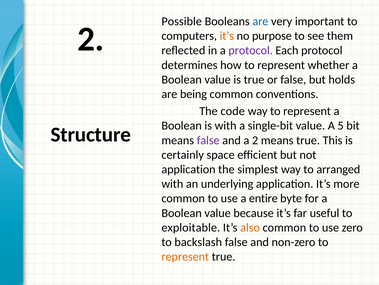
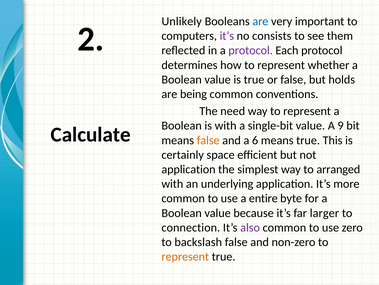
Possible: Possible -> Unlikely
it’s at (227, 36) colour: orange -> purple
purpose: purpose -> consists
code: code -> need
5: 5 -> 9
Structure: Structure -> Calculate
false at (208, 140) colour: purple -> orange
a 2: 2 -> 6
useful: useful -> larger
exploitable: exploitable -> connection
also colour: orange -> purple
